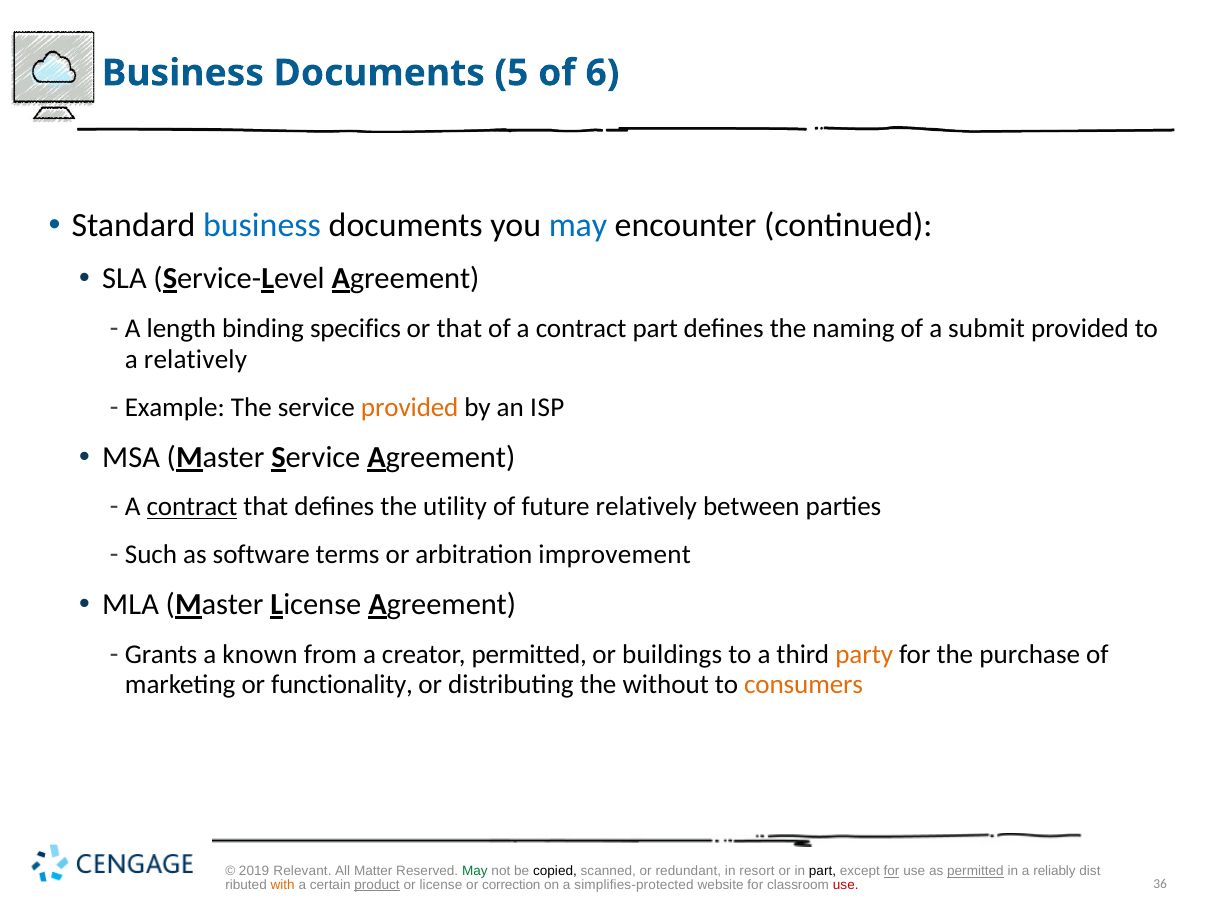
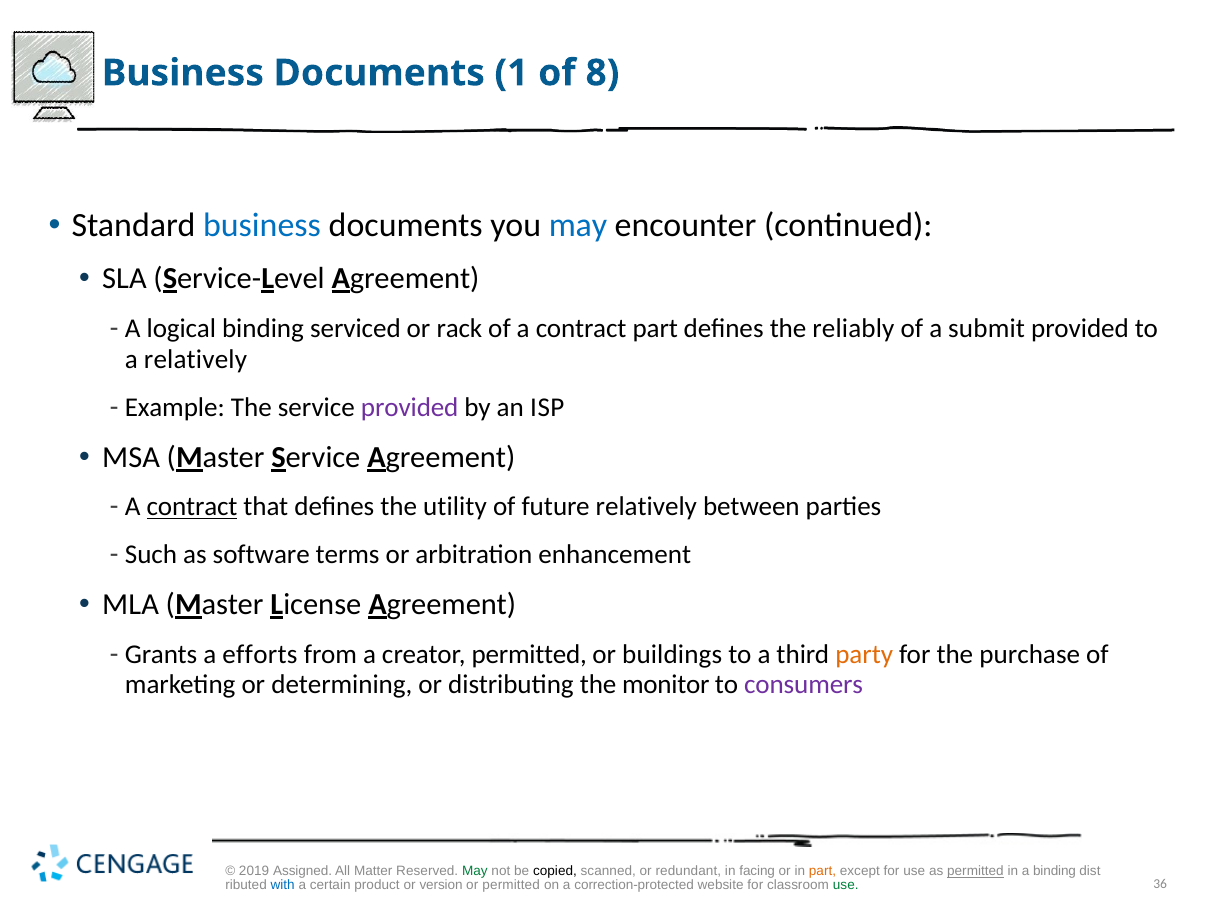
5: 5 -> 1
6: 6 -> 8
length: length -> logical
specifics: specifics -> serviced
or that: that -> rack
naming: naming -> reliably
provided at (410, 407) colour: orange -> purple
improvement: improvement -> enhancement
known: known -> efforts
functionality: functionality -> determining
without: without -> monitor
consumers colour: orange -> purple
Relevant: Relevant -> Assigned
resort: resort -> facing
part at (822, 871) colour: black -> orange
for at (892, 871) underline: present -> none
a reliably: reliably -> binding
with colour: orange -> blue
product underline: present -> none
or license: license -> version
or correction: correction -> permitted
simplifies-protected: simplifies-protected -> correction-protected
use at (846, 885) colour: red -> green
